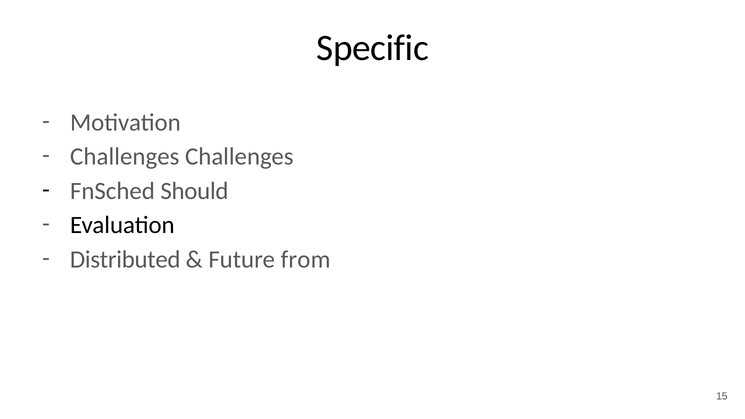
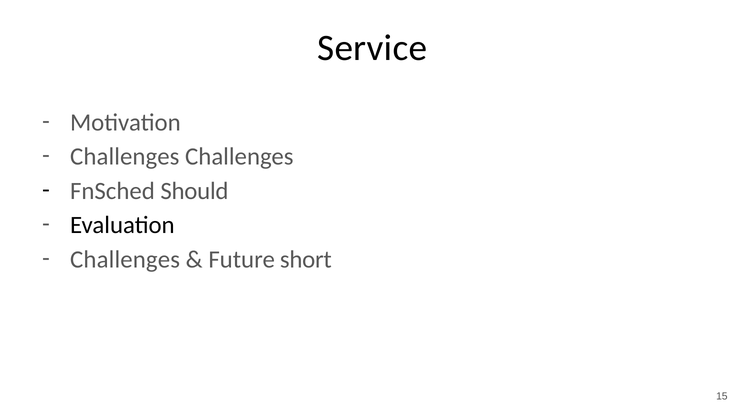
Specific: Specific -> Service
Distributed at (125, 259): Distributed -> Challenges
from: from -> short
